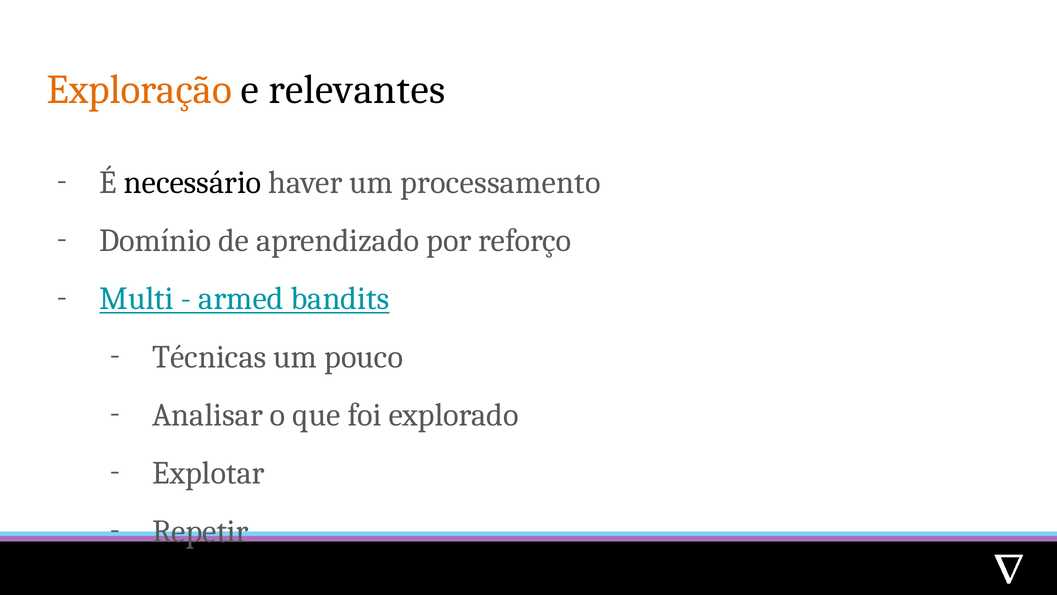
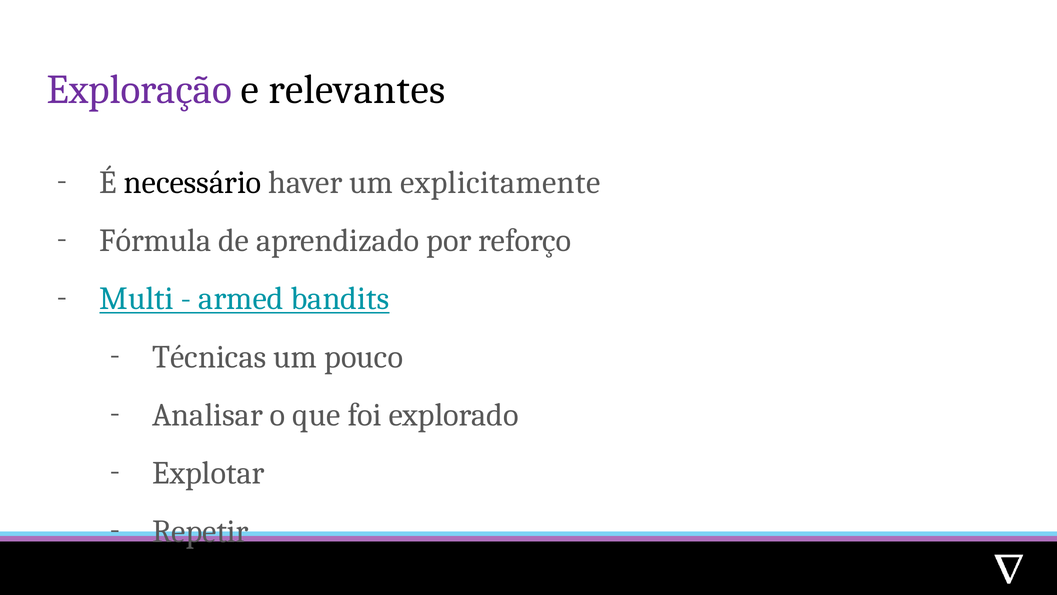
Exploração colour: orange -> purple
processamento: processamento -> explicitamente
Domínio: Domínio -> Fórmula
